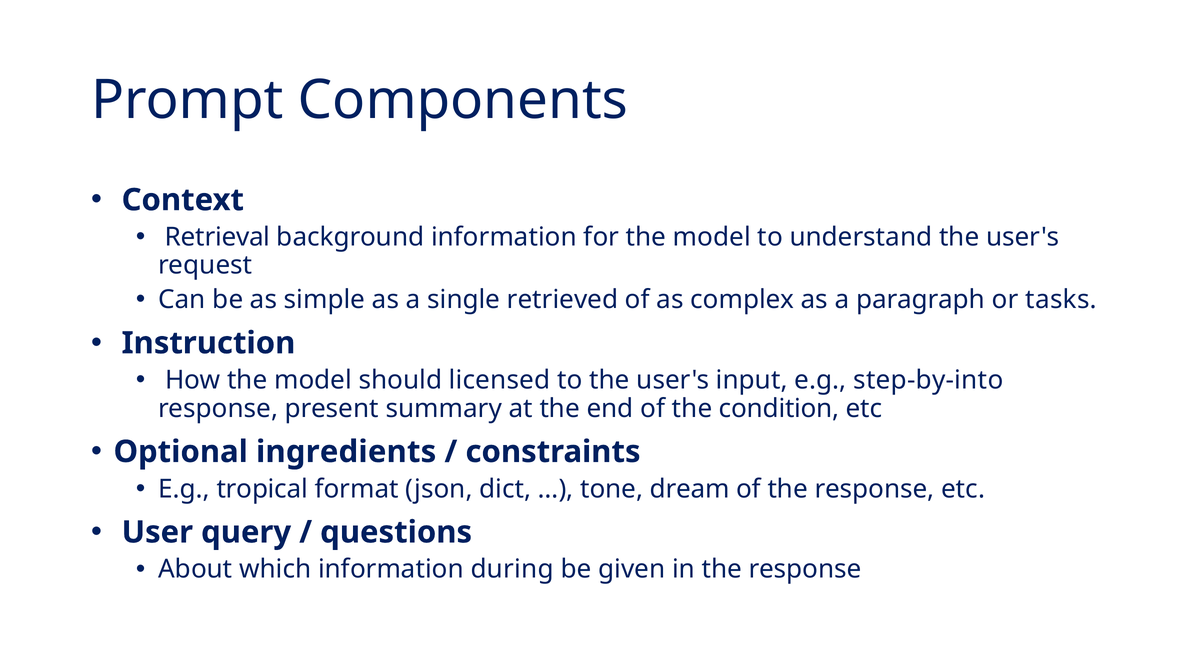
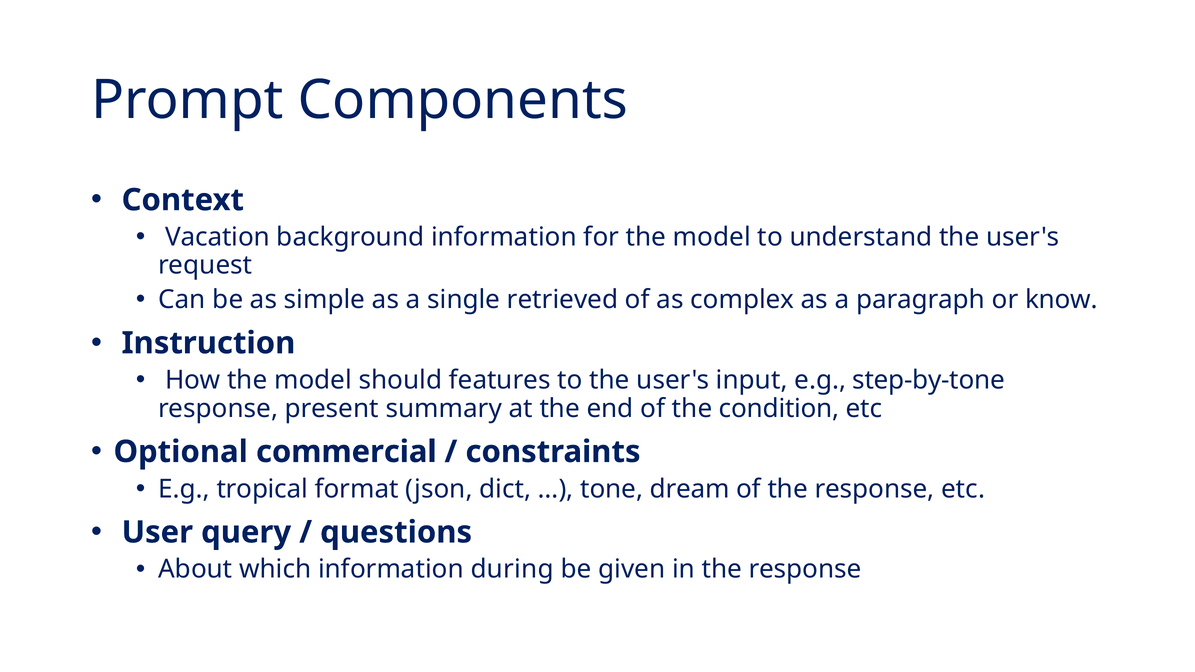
Retrieval: Retrieval -> Vacation
tasks: tasks -> know
licensed: licensed -> features
step-by-into: step-by-into -> step-by-tone
ingredients: ingredients -> commercial
